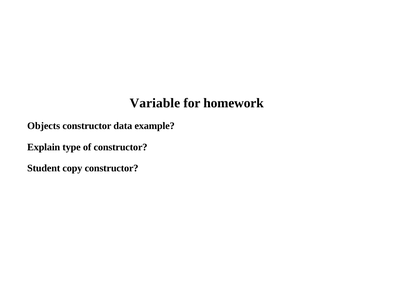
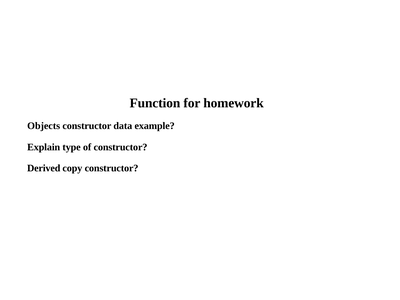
Variable: Variable -> Function
Student: Student -> Derived
